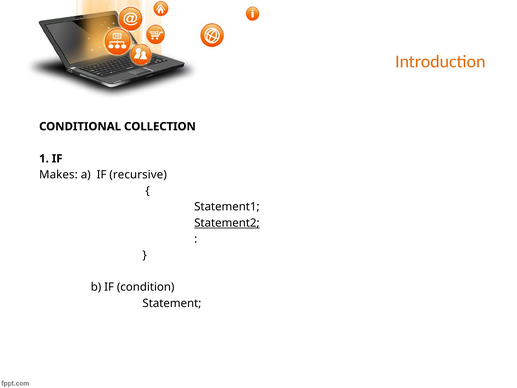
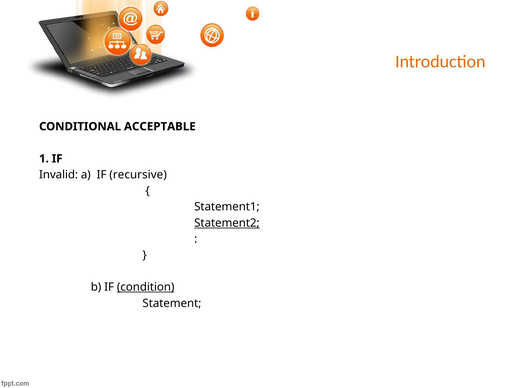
COLLECTION: COLLECTION -> ACCEPTABLE
Makes: Makes -> Invalid
condition underline: none -> present
